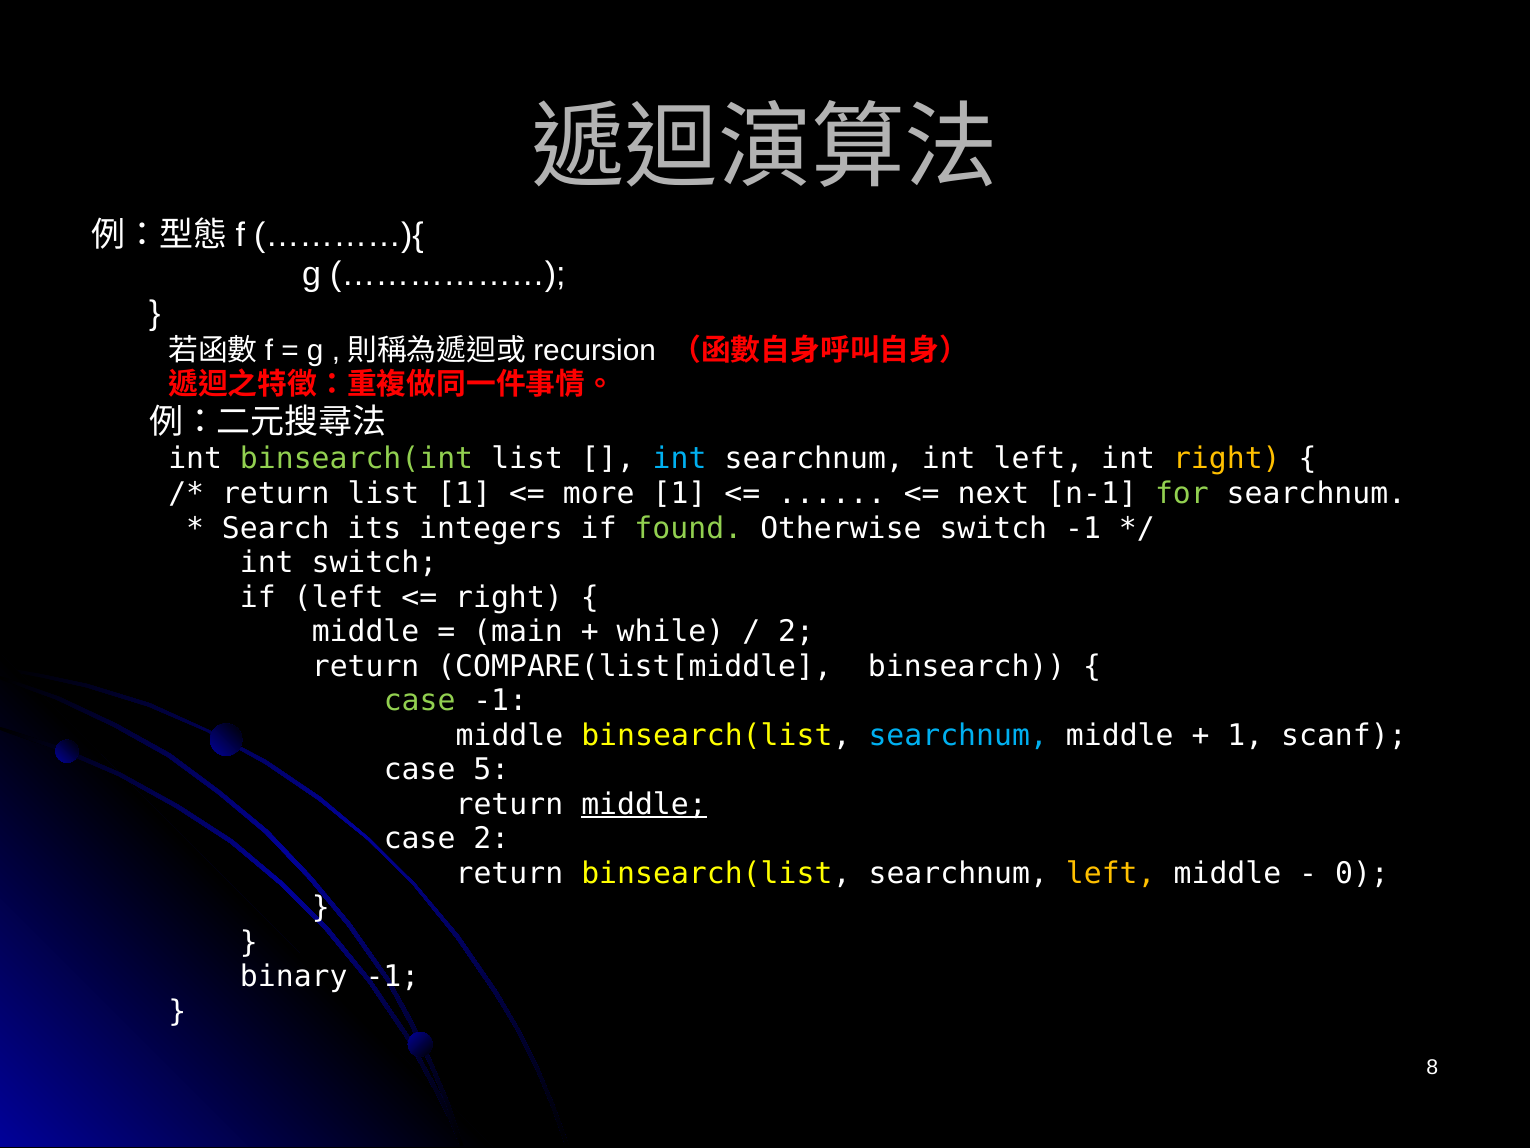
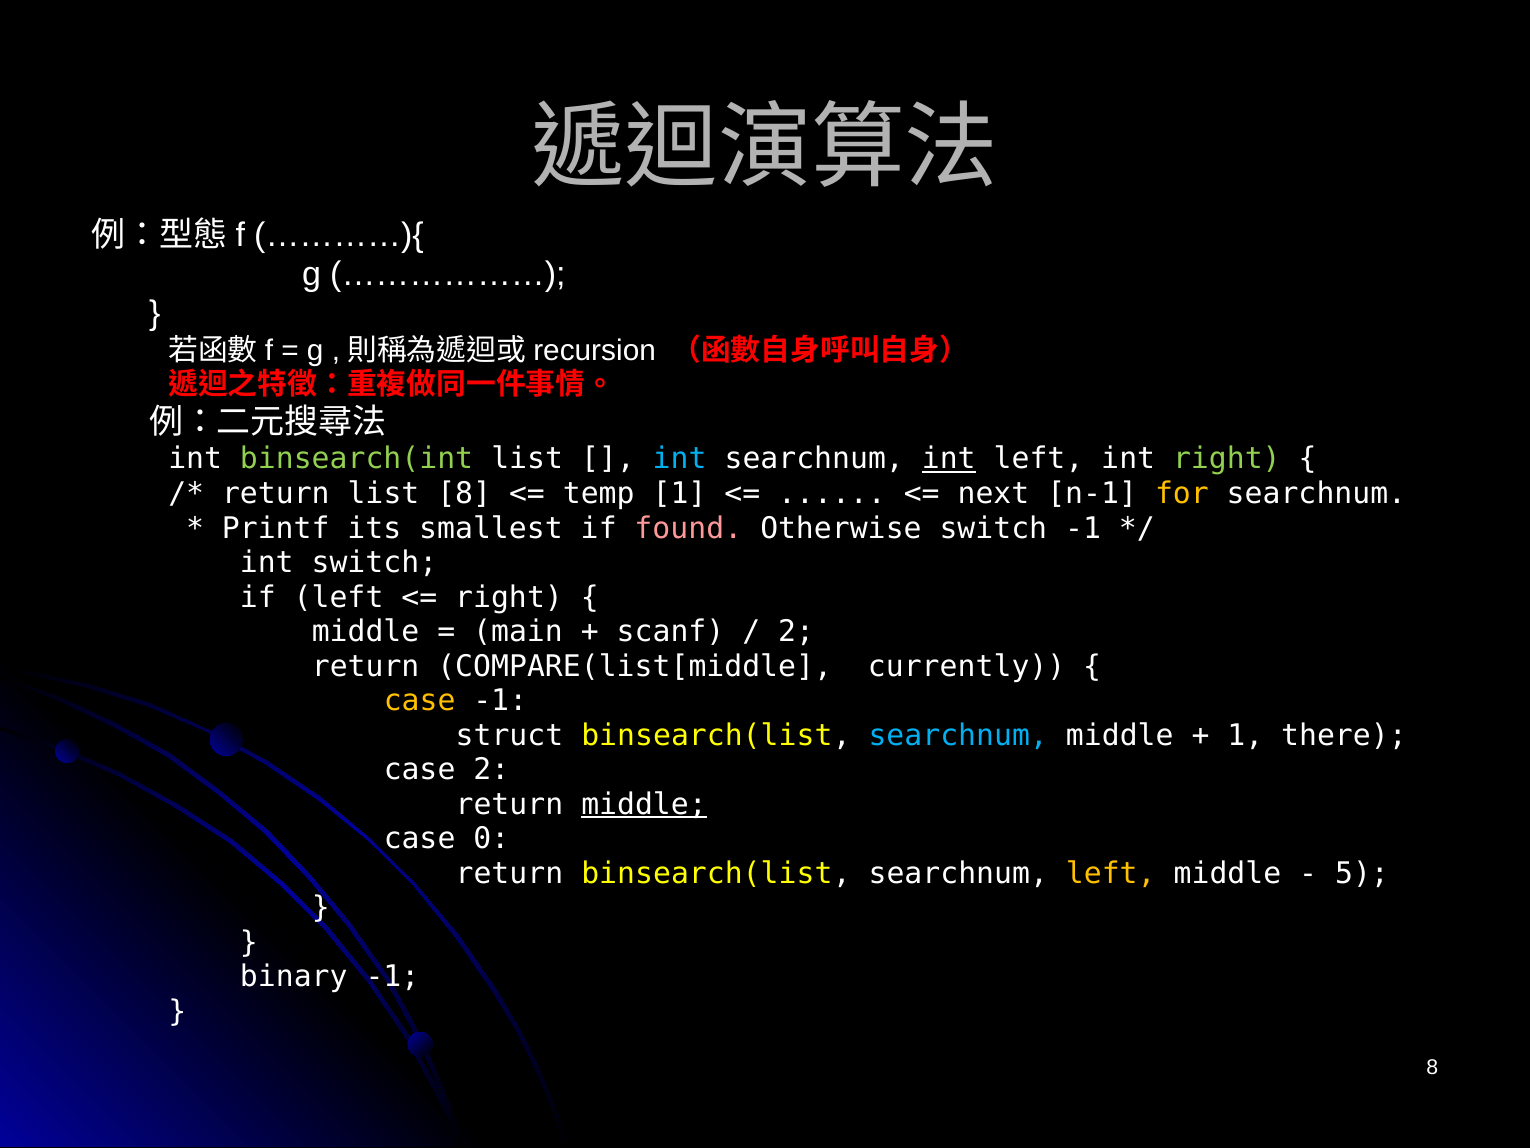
int at (949, 459) underline: none -> present
right at (1227, 459) colour: yellow -> light green
list 1: 1 -> 8
more: more -> temp
for colour: light green -> yellow
Search: Search -> Printf
integers: integers -> smallest
found colour: light green -> pink
while: while -> scanf
binsearch: binsearch -> currently
case at (420, 701) colour: light green -> yellow
middle at (509, 735): middle -> struct
scanf: scanf -> there
case 5: 5 -> 2
case 2: 2 -> 0
0: 0 -> 5
